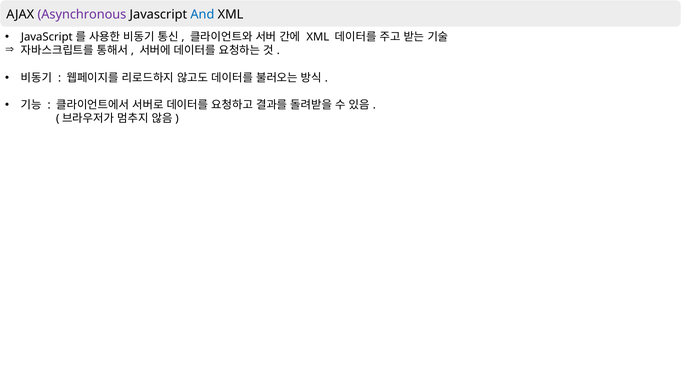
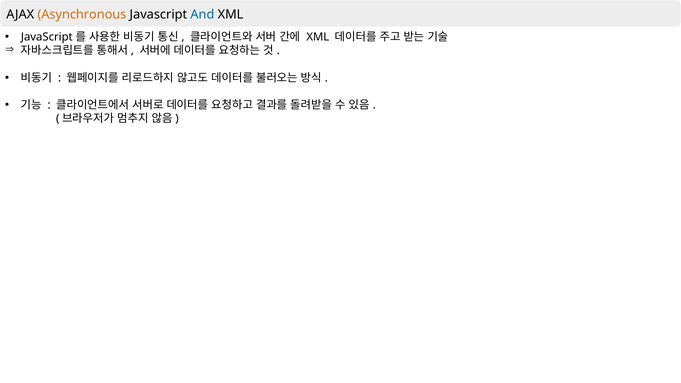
Asynchronous colour: purple -> orange
